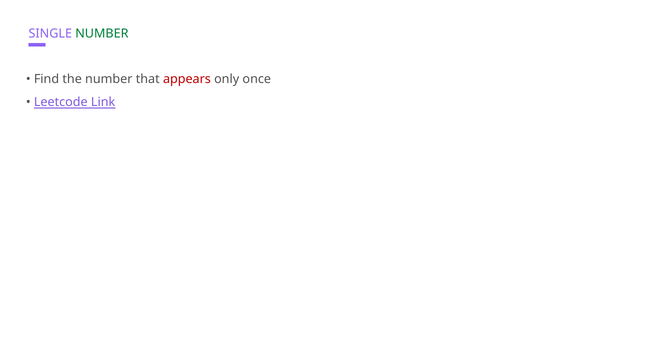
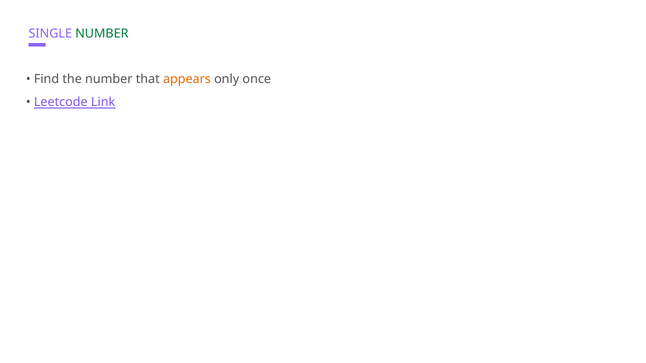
appears colour: red -> orange
